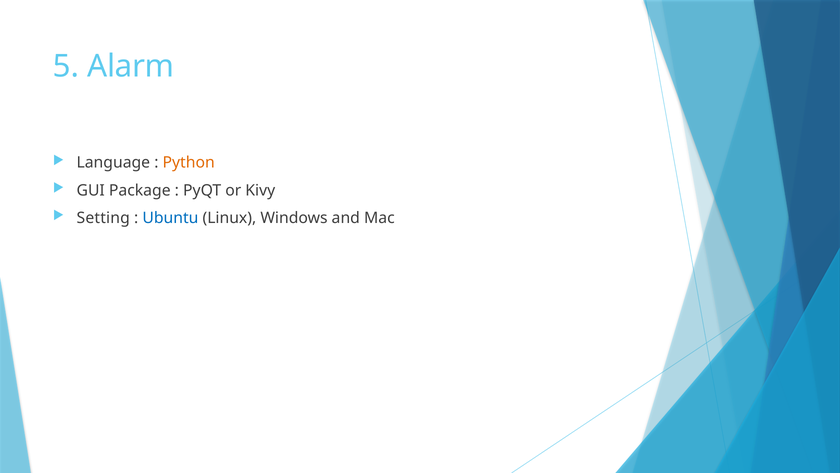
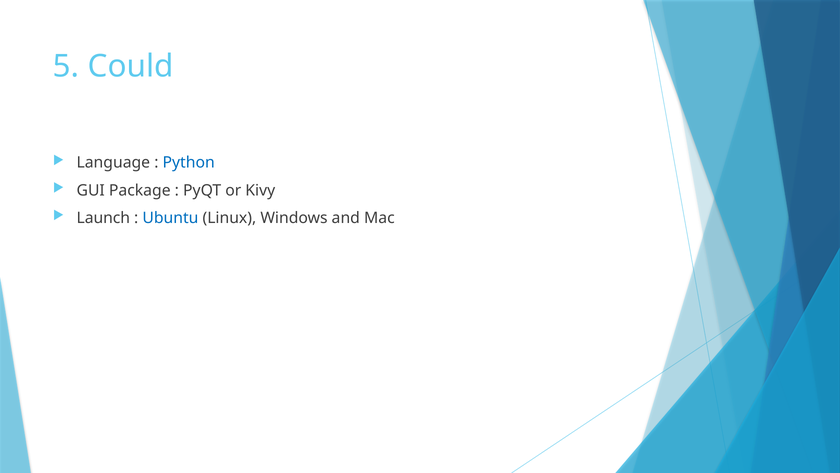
Alarm: Alarm -> Could
Python colour: orange -> blue
Setting: Setting -> Launch
